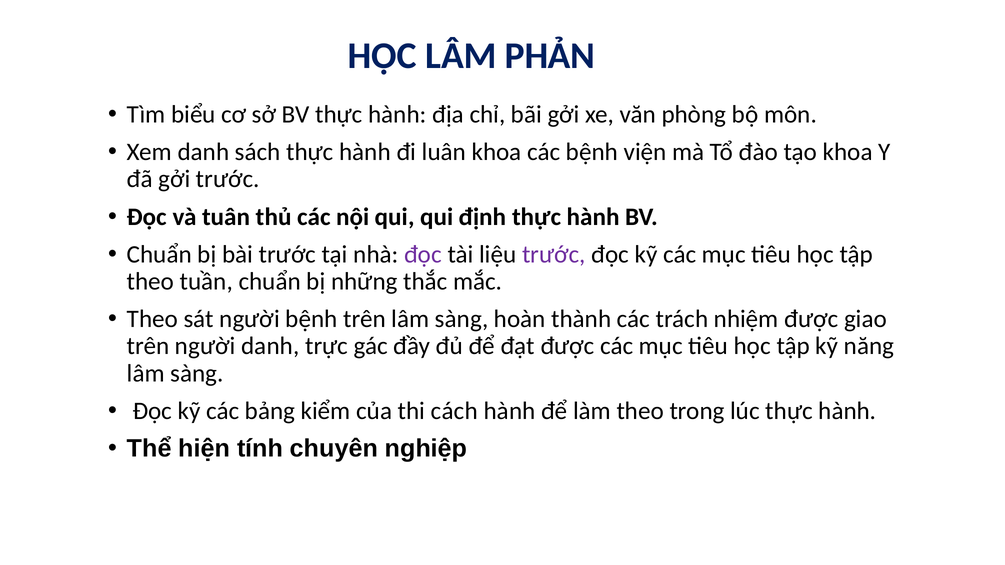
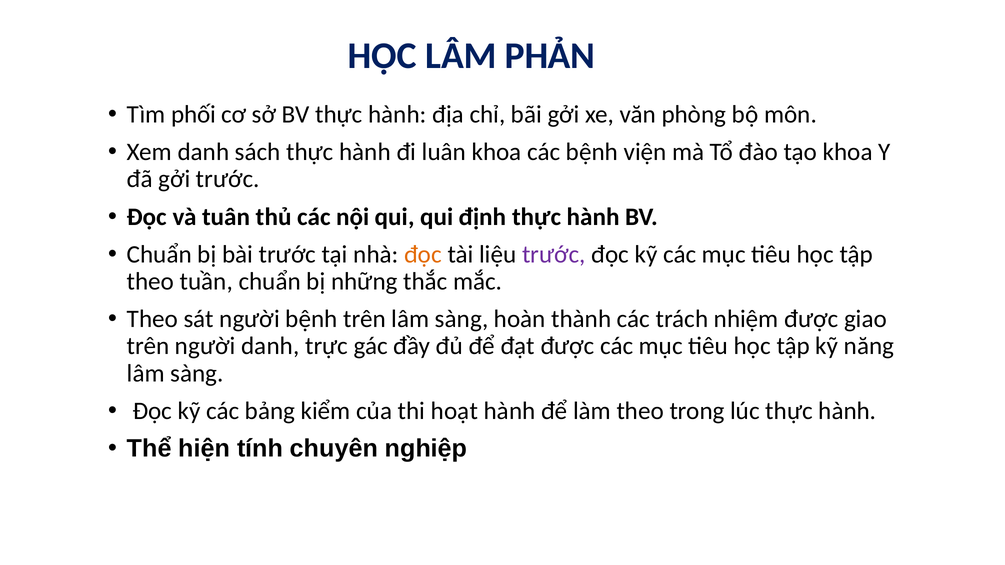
biểu: biểu -> phối
đọc at (423, 254) colour: purple -> orange
cách: cách -> hoạt
